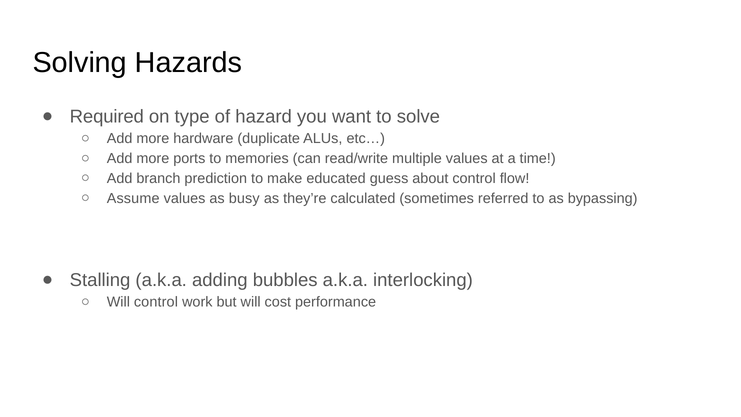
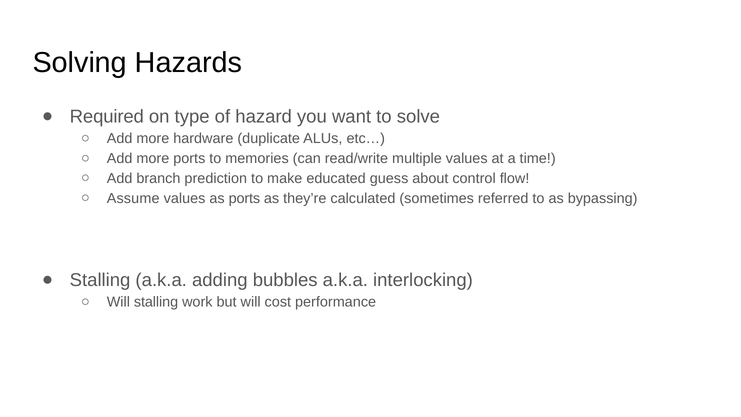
as busy: busy -> ports
Will control: control -> stalling
